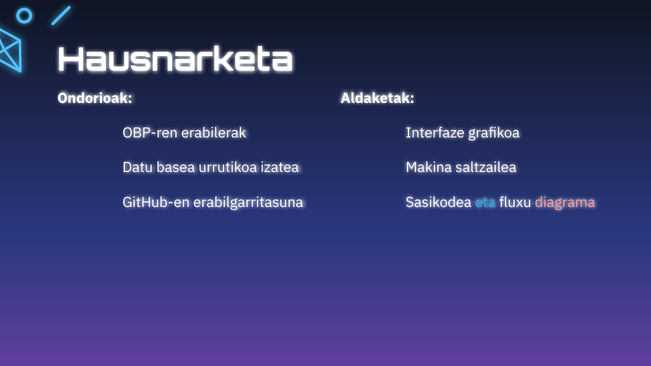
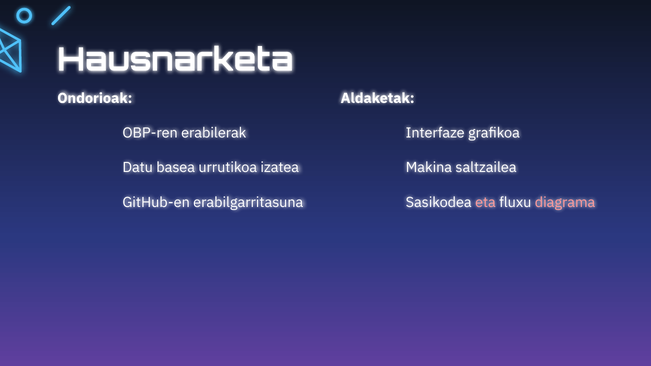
eta colour: light blue -> pink
